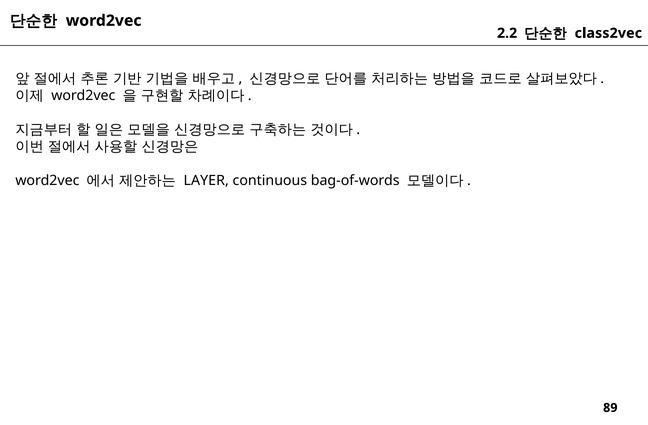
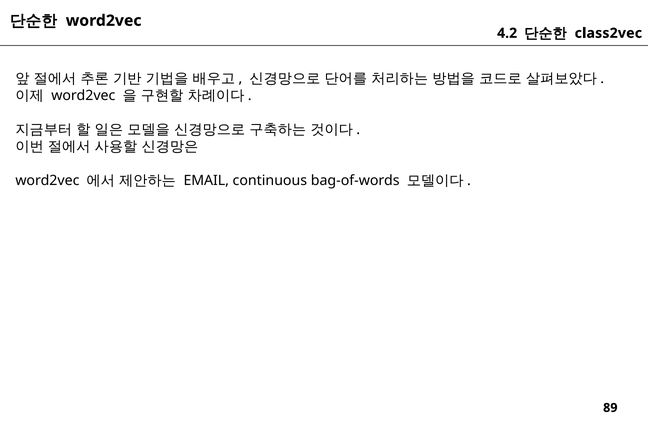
2.2: 2.2 -> 4.2
LAYER: LAYER -> EMAIL
